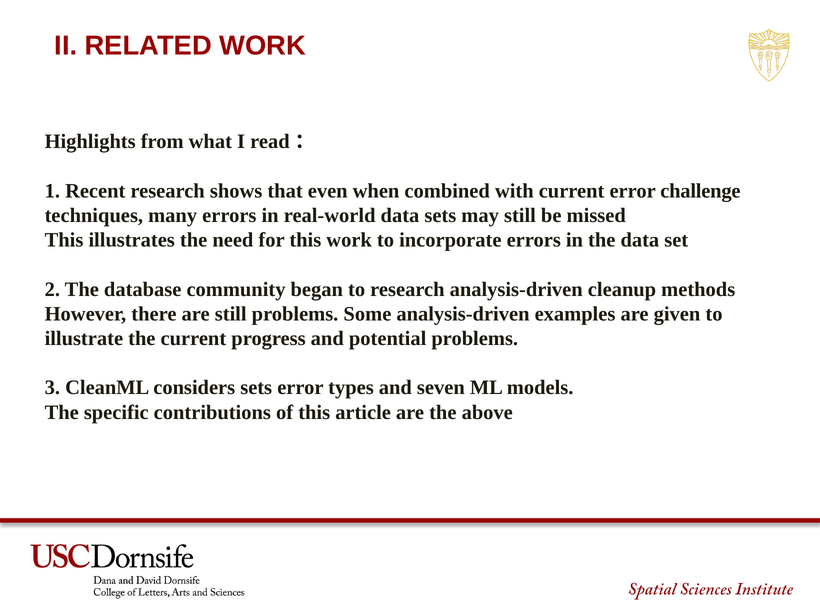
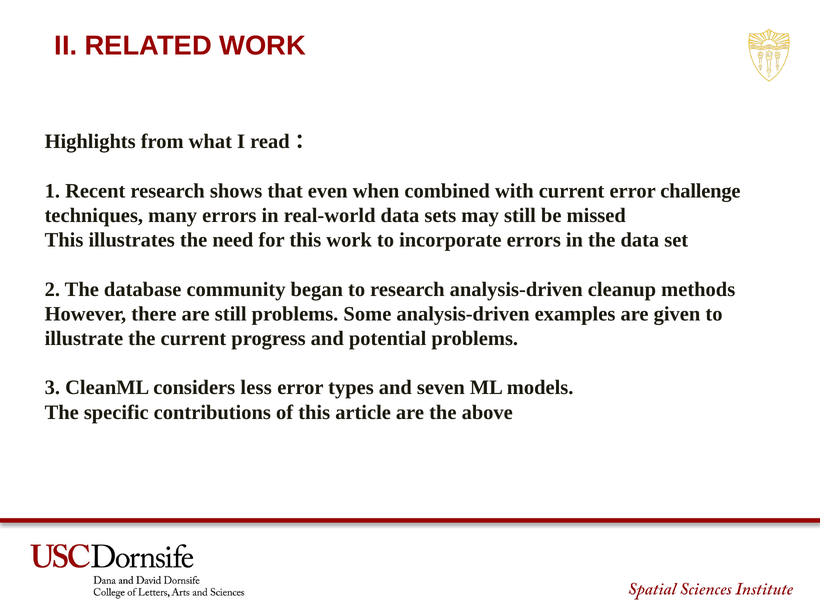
considers sets: sets -> less
